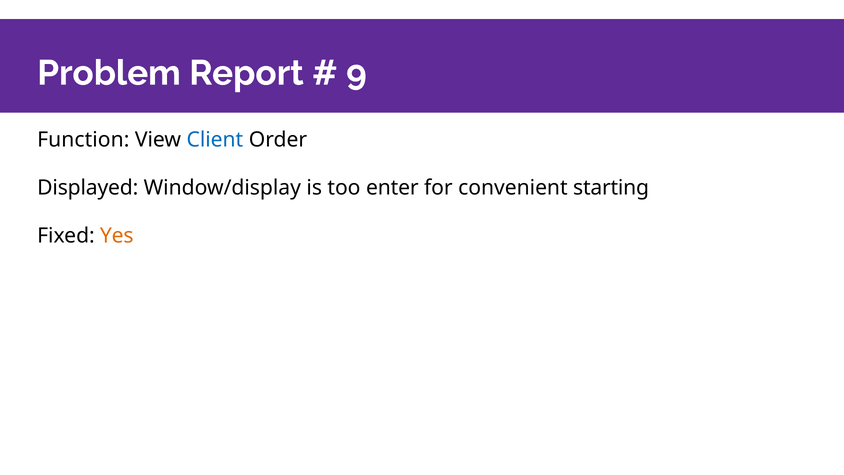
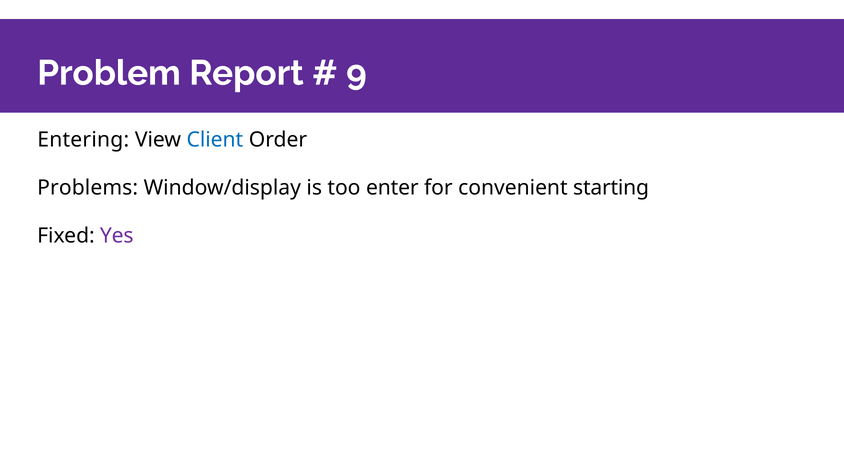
Function: Function -> Entering
Displayed: Displayed -> Problems
Yes colour: orange -> purple
